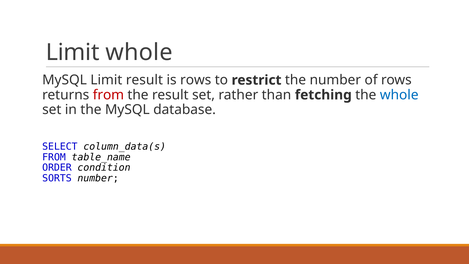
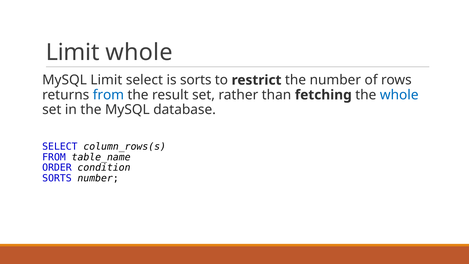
Limit result: result -> select
is rows: rows -> sorts
from at (108, 95) colour: red -> blue
column_data(s: column_data(s -> column_rows(s
